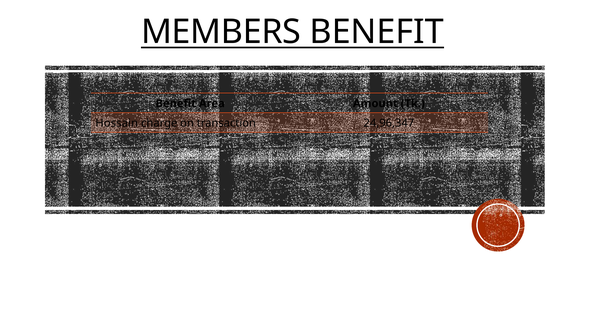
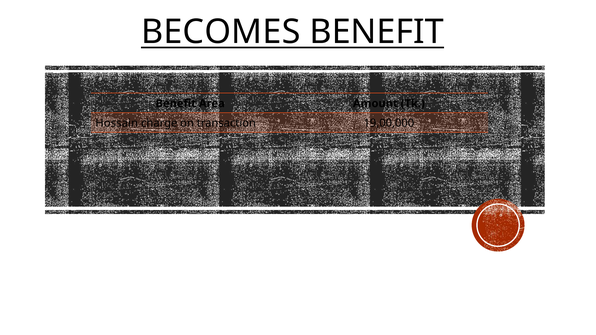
MEMBERS: MEMBERS -> BECOMES
24,96,347: 24,96,347 -> 19,00,000
